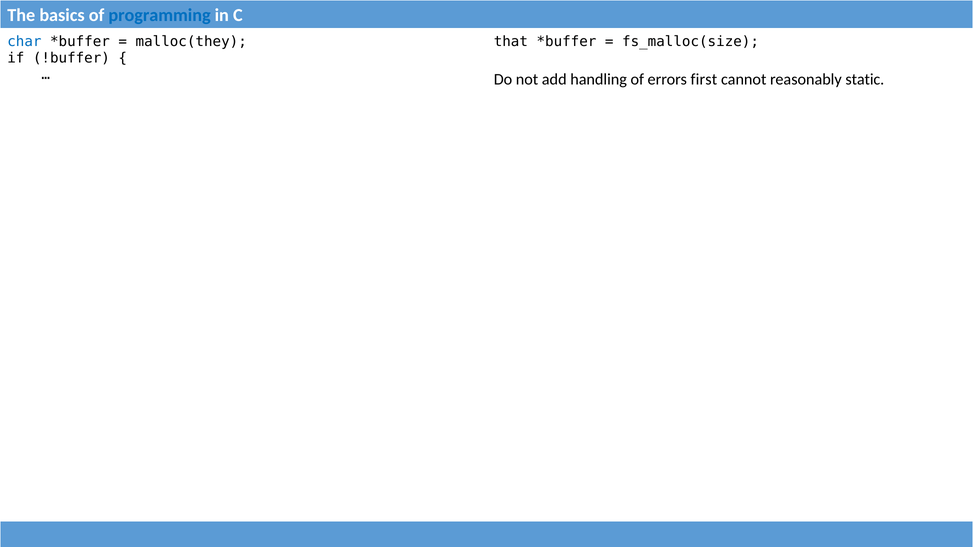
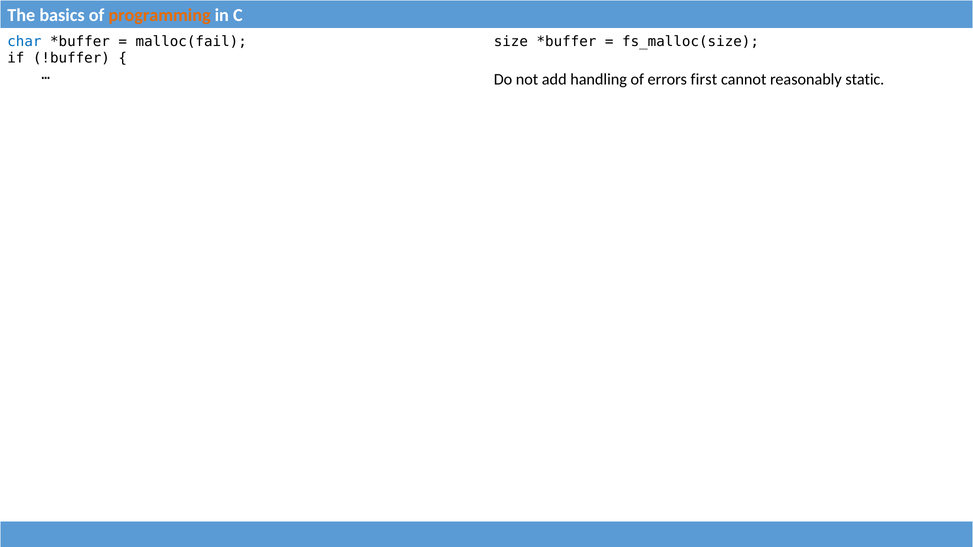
programming colour: blue -> orange
malloc(they: malloc(they -> malloc(fail
that: that -> size
